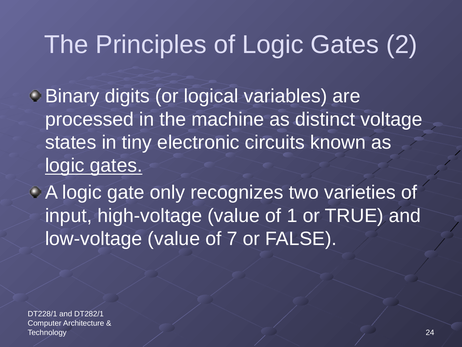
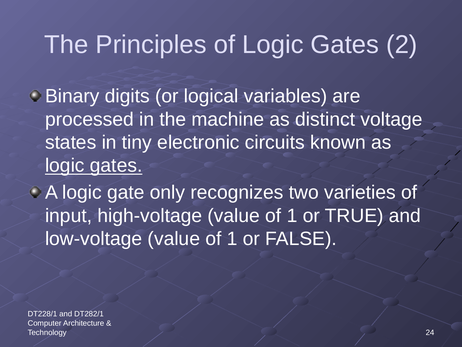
low-voltage value of 7: 7 -> 1
